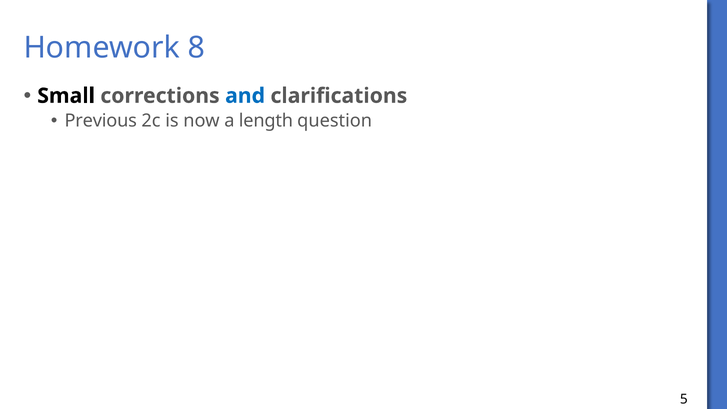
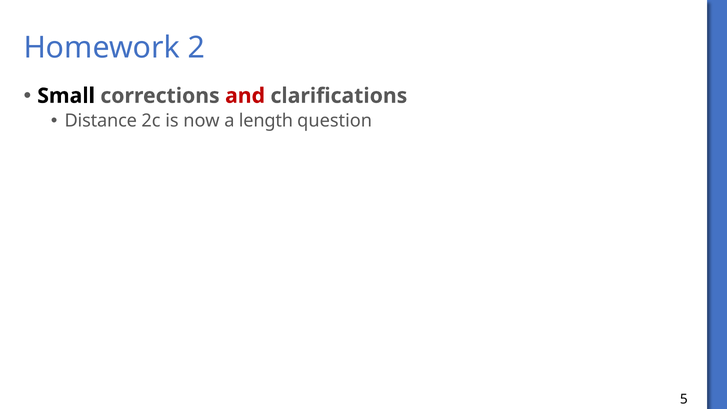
8: 8 -> 2
and colour: blue -> red
Previous: Previous -> Distance
